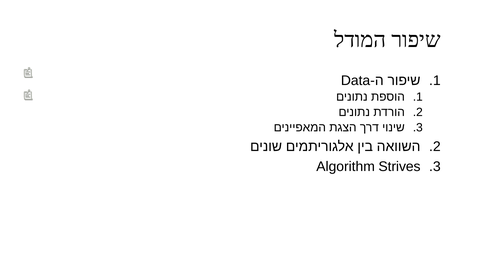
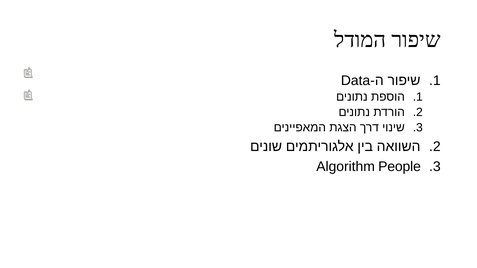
Strives: Strives -> People
